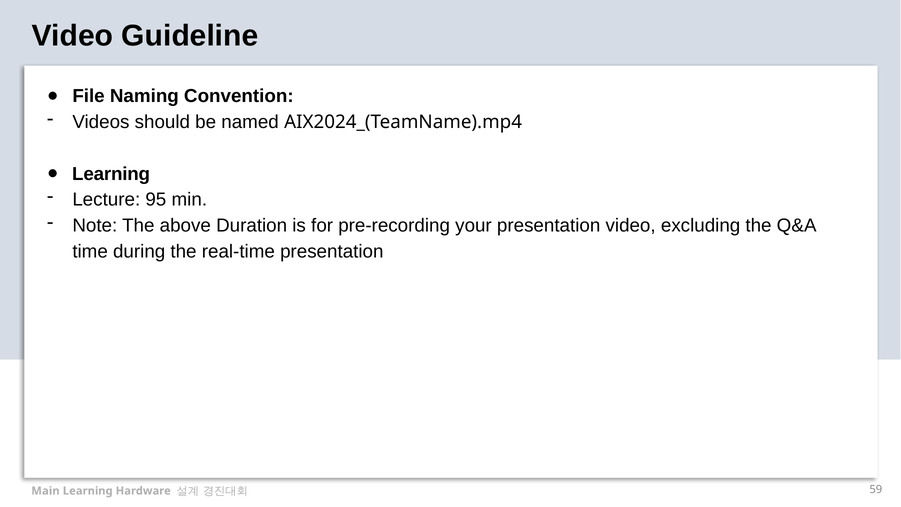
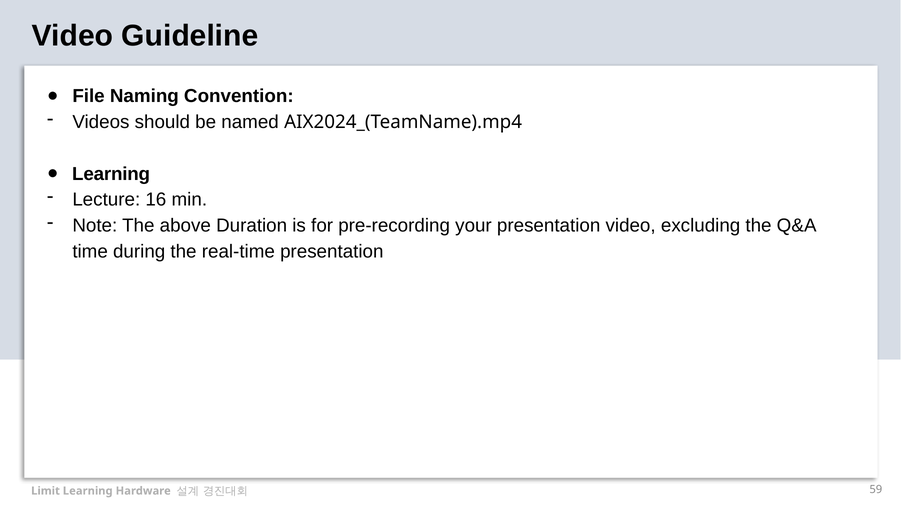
95: 95 -> 16
Main: Main -> Limit
